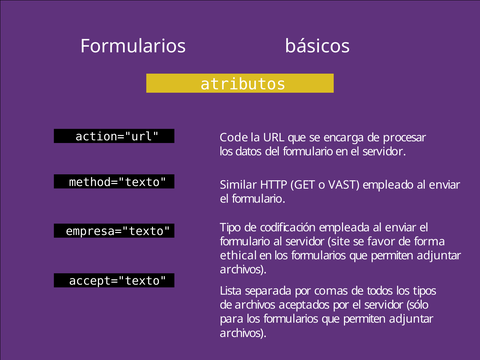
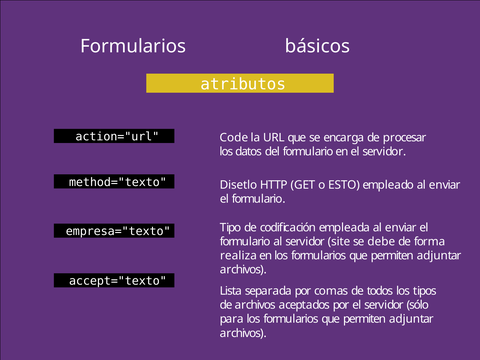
Similar: Similar -> Disetlo
VAST: VAST -> ESTO
favor: favor -> debe
ethical: ethical -> realiza
